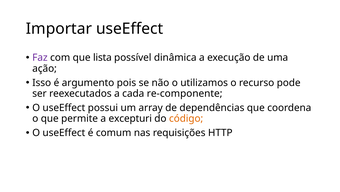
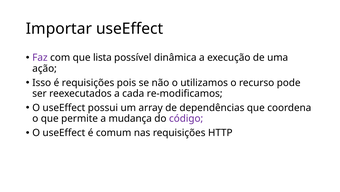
é argumento: argumento -> requisições
re-componente: re-componente -> re-modificamos
excepturi: excepturi -> mudança
código colour: orange -> purple
